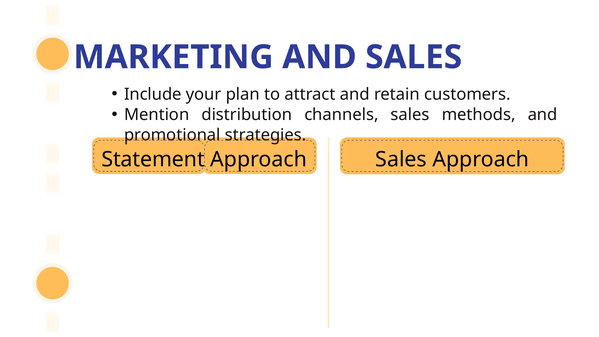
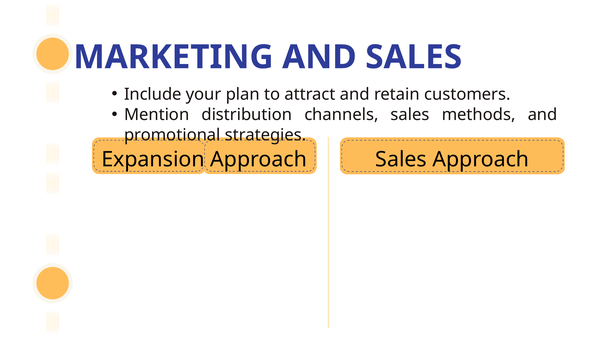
Statement: Statement -> Expansion
